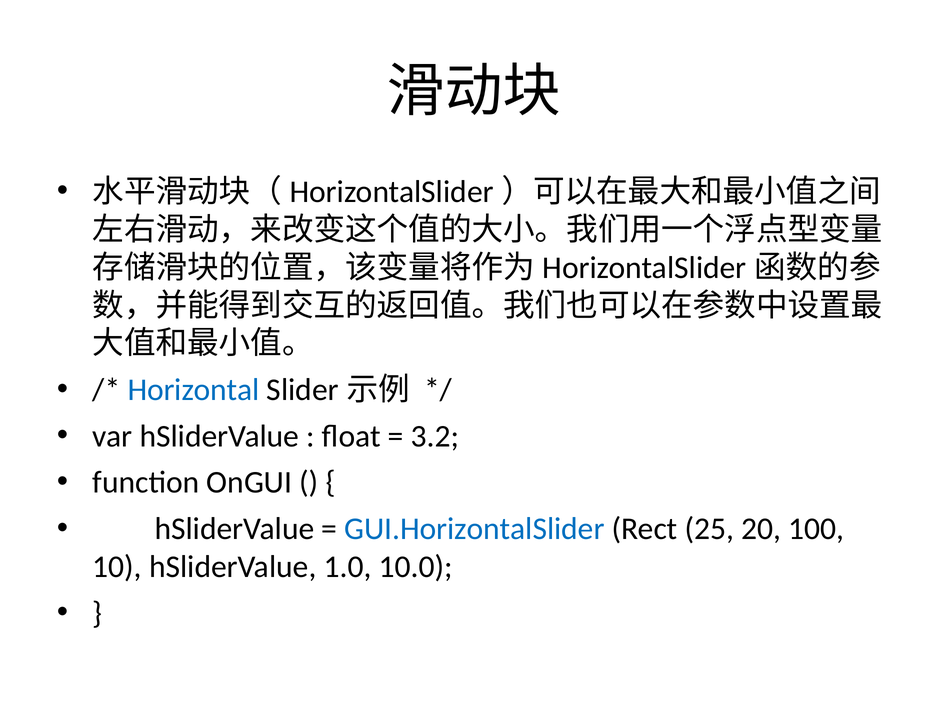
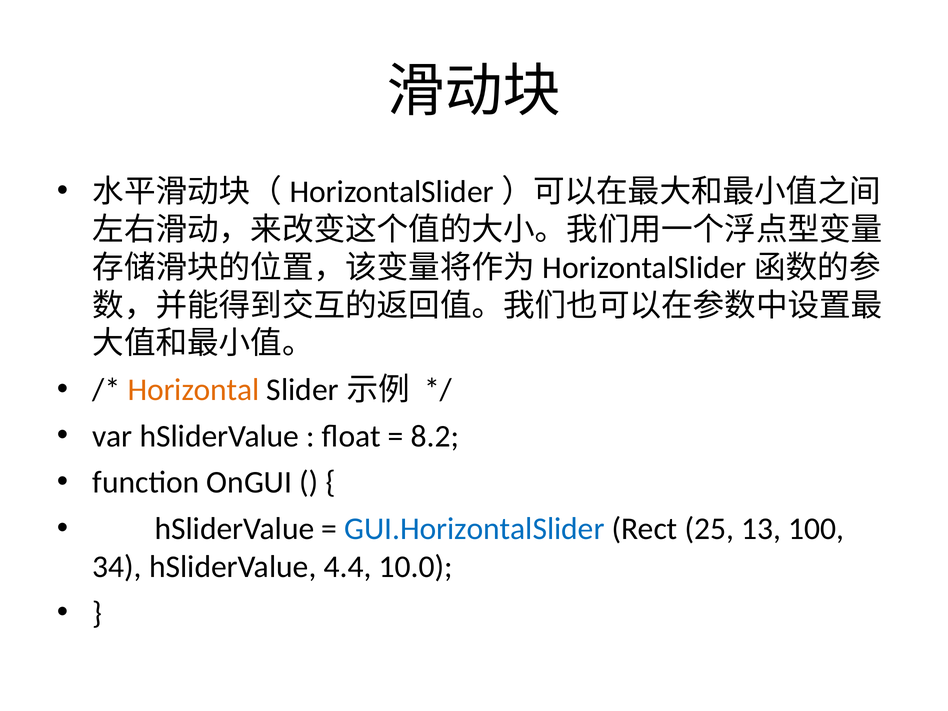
Horizontal colour: blue -> orange
3.2: 3.2 -> 8.2
20: 20 -> 13
10: 10 -> 34
1.0: 1.0 -> 4.4
